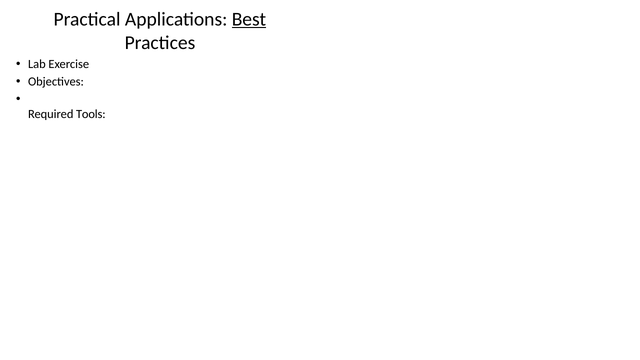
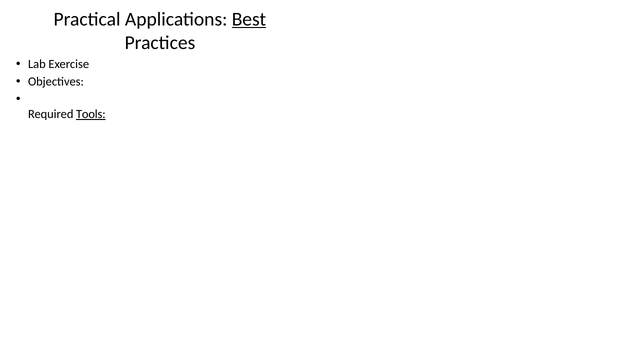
Tools underline: none -> present
